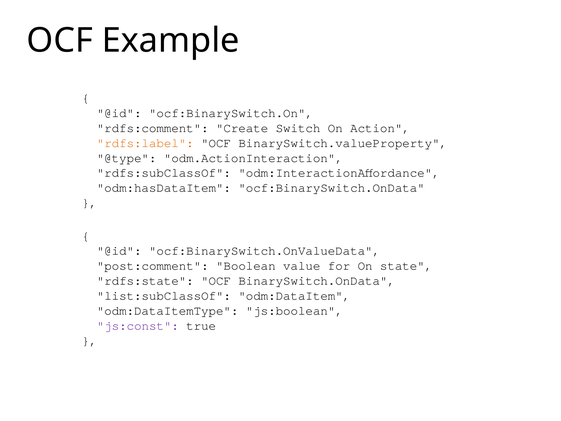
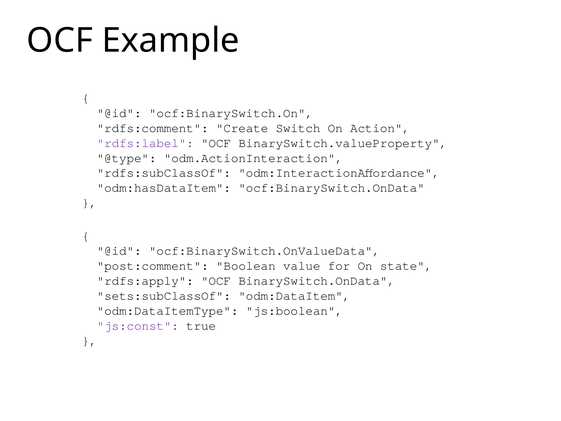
rdfs:label colour: orange -> purple
rdfs:state: rdfs:state -> rdfs:apply
list:subClassOf: list:subClassOf -> sets:subClassOf
